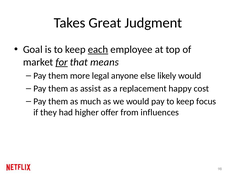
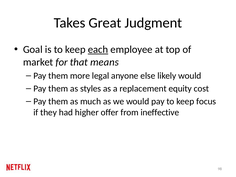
for underline: present -> none
assist: assist -> styles
happy: happy -> equity
influences: influences -> ineffective
